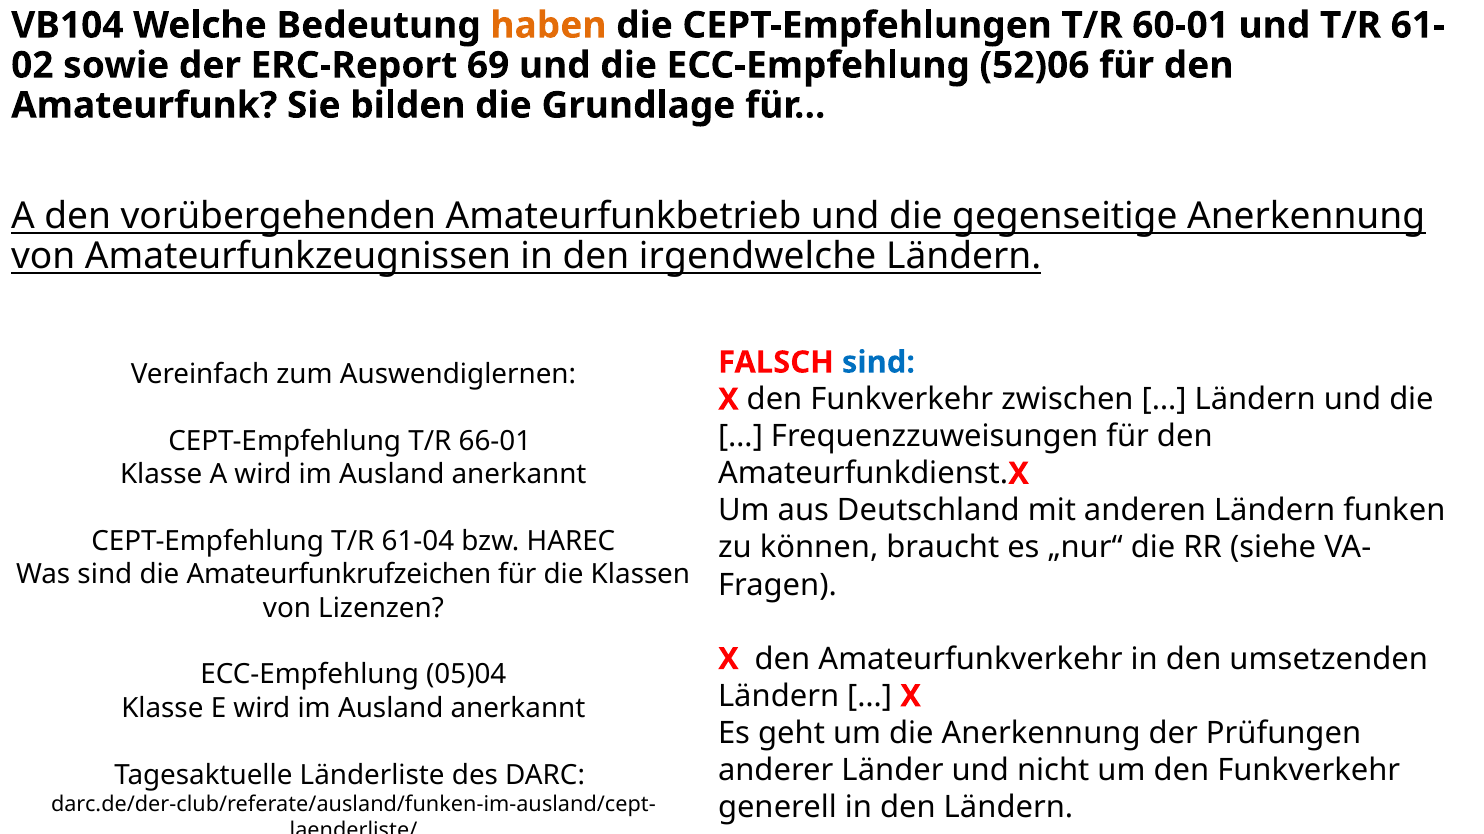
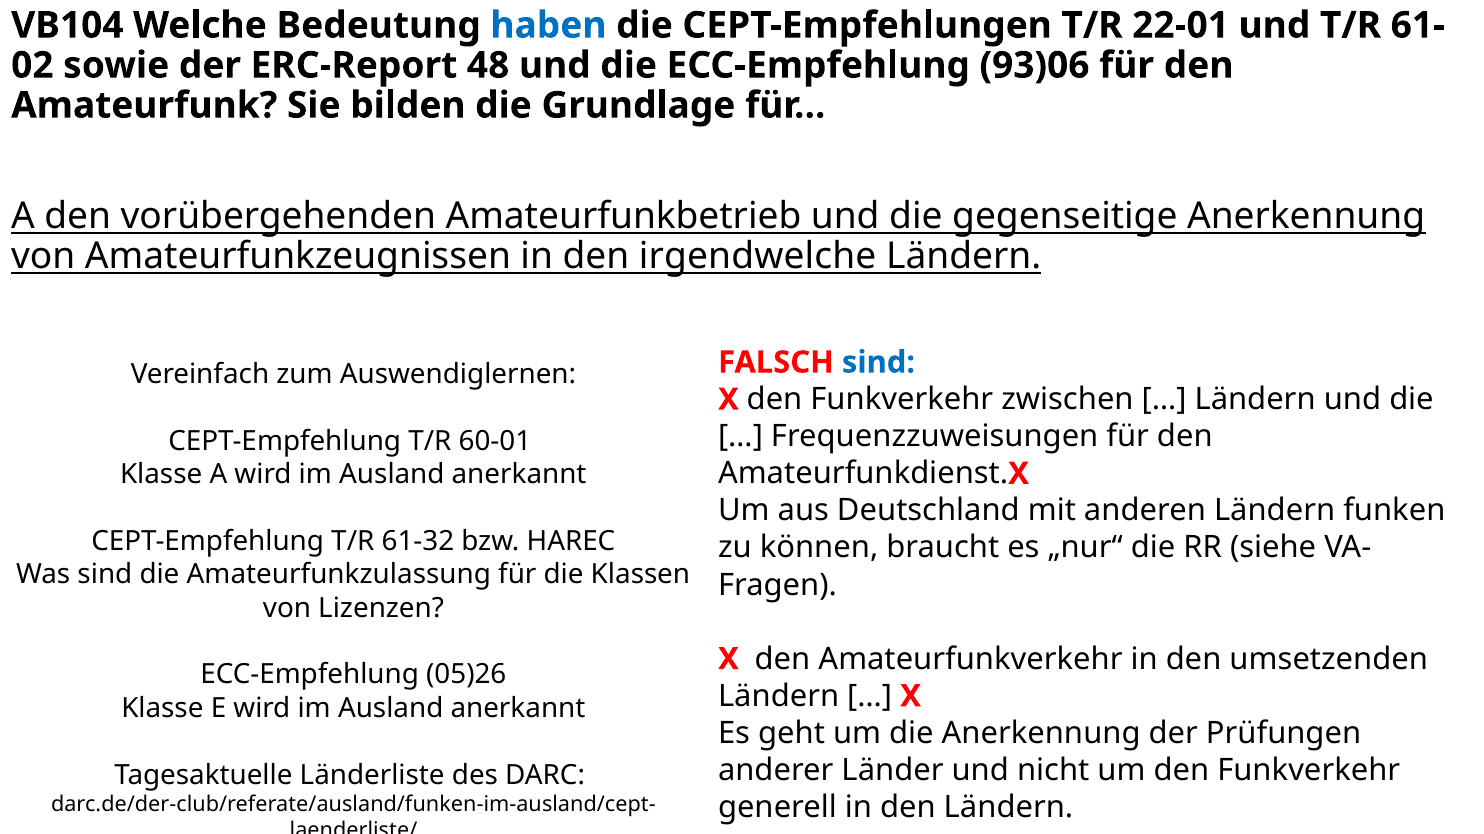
haben colour: orange -> blue
60-01: 60-01 -> 22-01
69: 69 -> 48
52)06: 52)06 -> 93)06
66-01: 66-01 -> 60-01
61-04: 61-04 -> 61-32
Amateurfunkrufzeichen: Amateurfunkrufzeichen -> Amateurfunkzulassung
05)04: 05)04 -> 05)26
